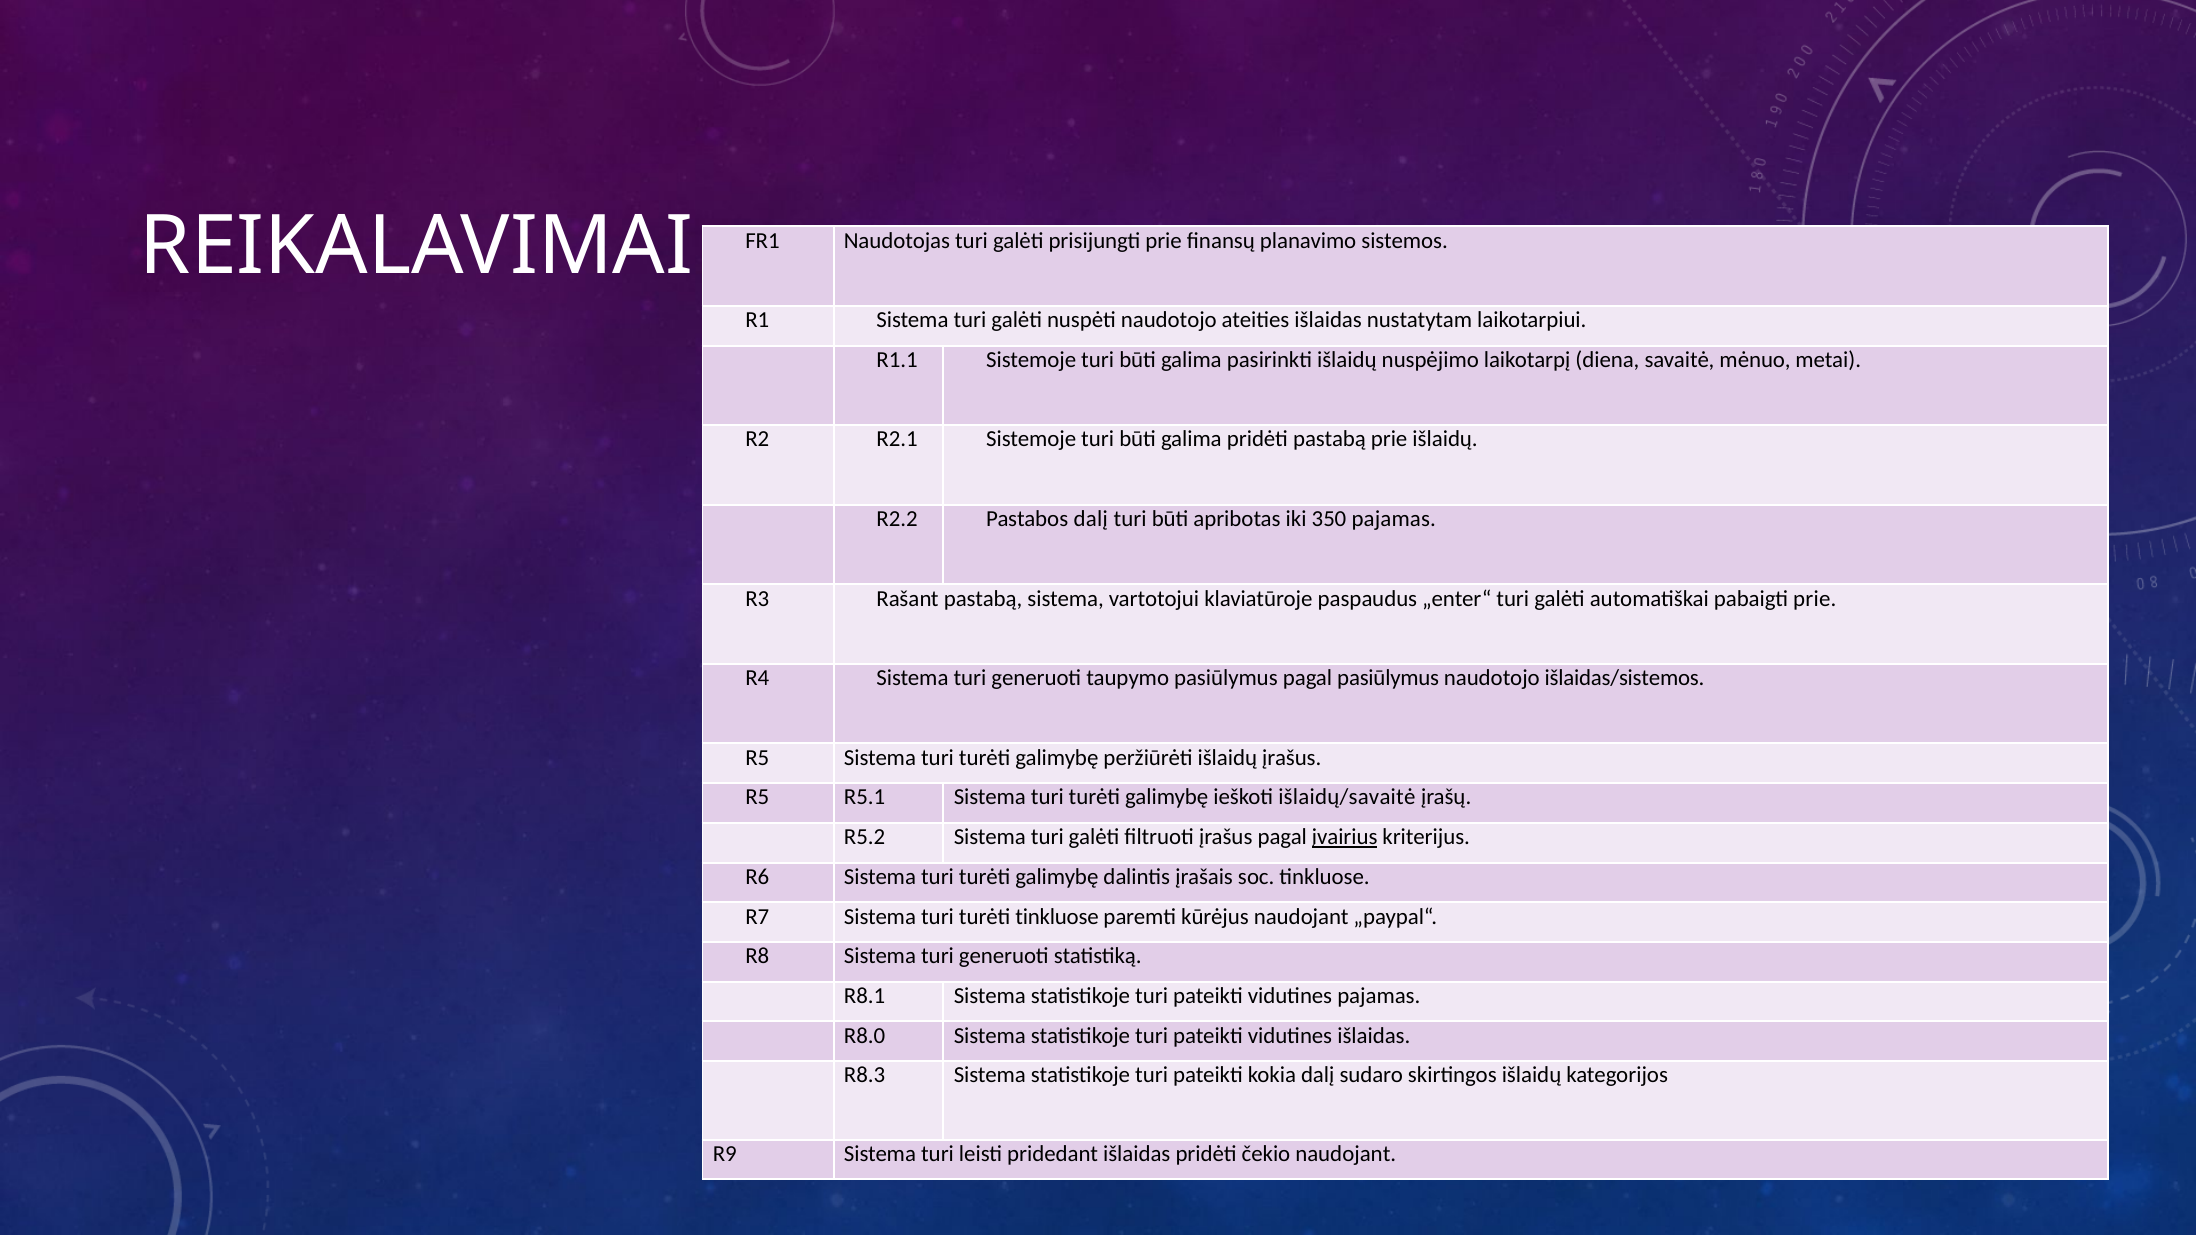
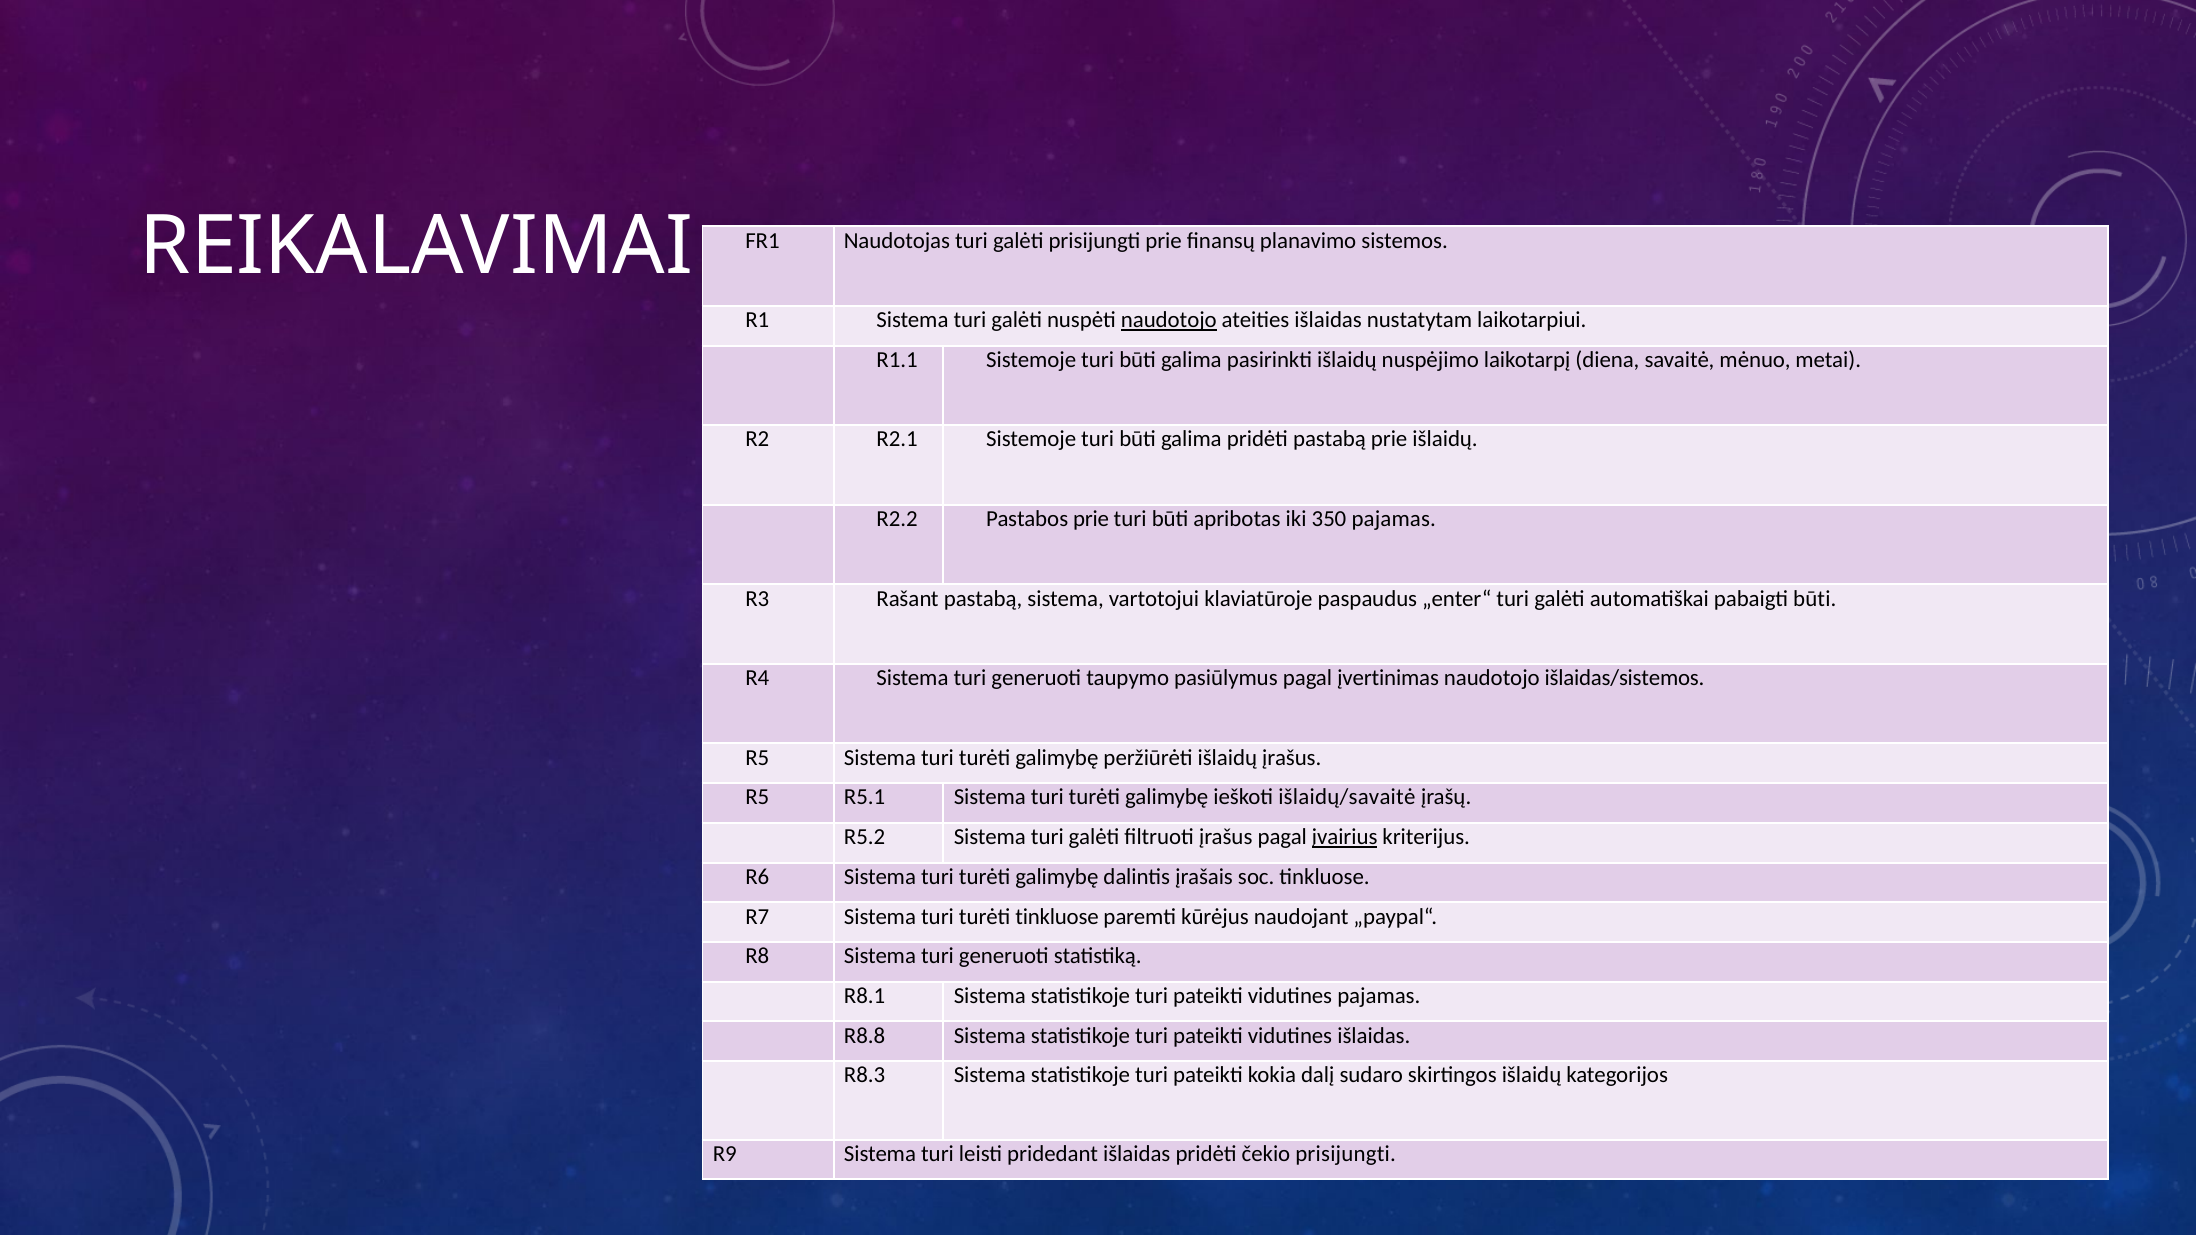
naudotojo at (1169, 320) underline: none -> present
Pastabos dalį: dalį -> prie
pabaigti prie: prie -> būti
pagal pasiūlymus: pasiūlymus -> įvertinimas
R8.0: R8.0 -> R8.8
čekio naudojant: naudojant -> prisijungti
